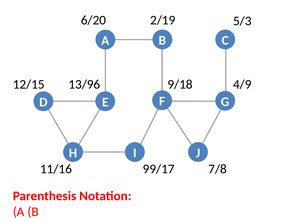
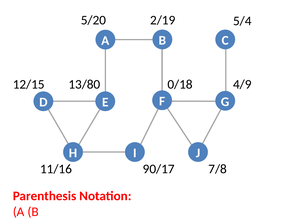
6/20: 6/20 -> 5/20
5/3: 5/3 -> 5/4
13/96: 13/96 -> 13/80
9/18: 9/18 -> 0/18
99/17: 99/17 -> 90/17
